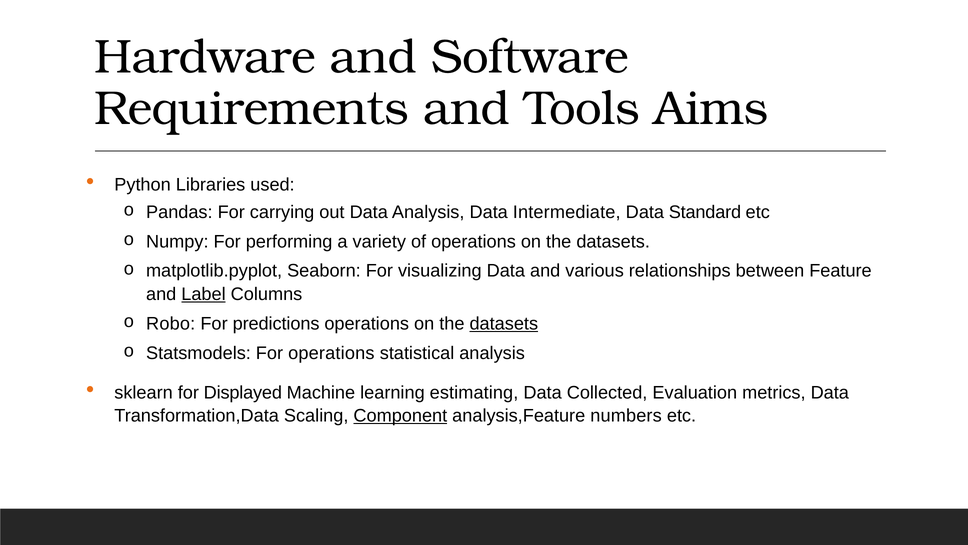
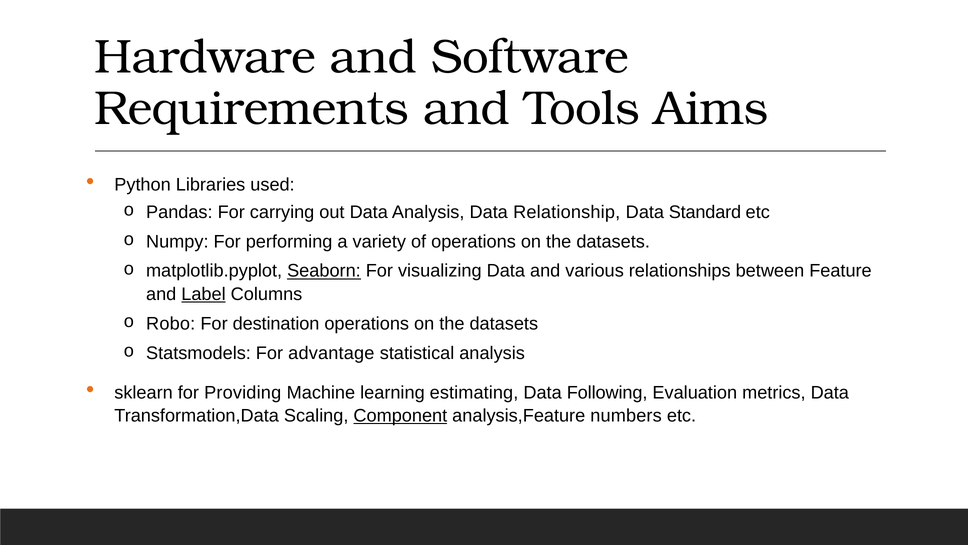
Intermediate: Intermediate -> Relationship
Seaborn underline: none -> present
predictions: predictions -> destination
datasets at (504, 323) underline: present -> none
For operations: operations -> advantage
Displayed: Displayed -> Providing
Collected: Collected -> Following
